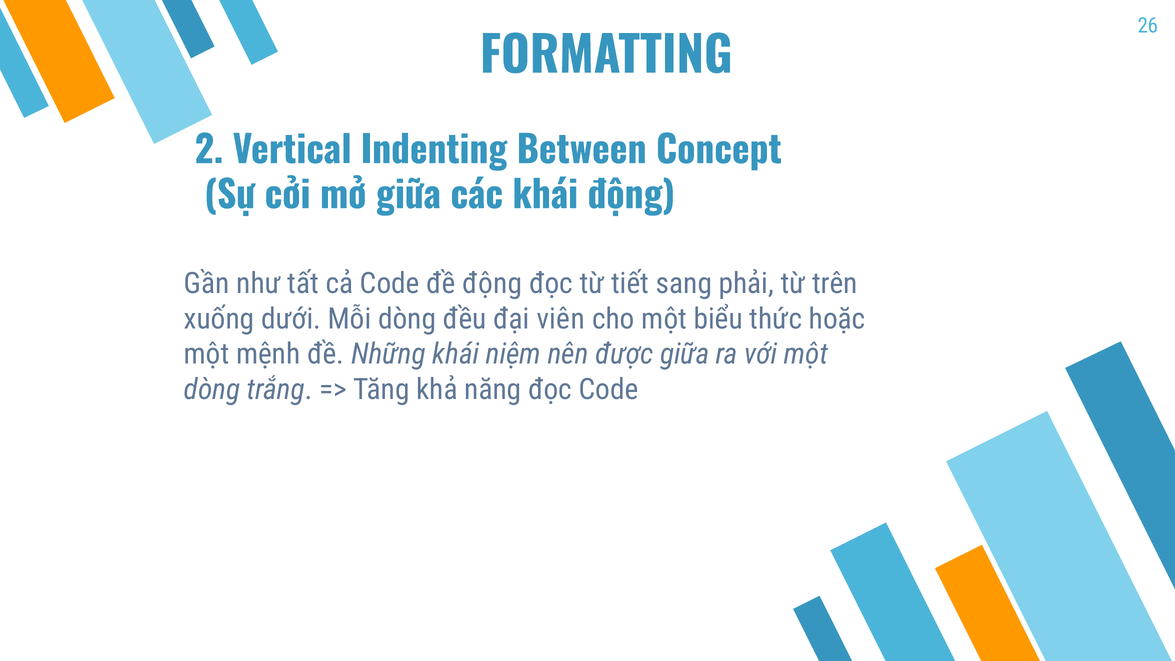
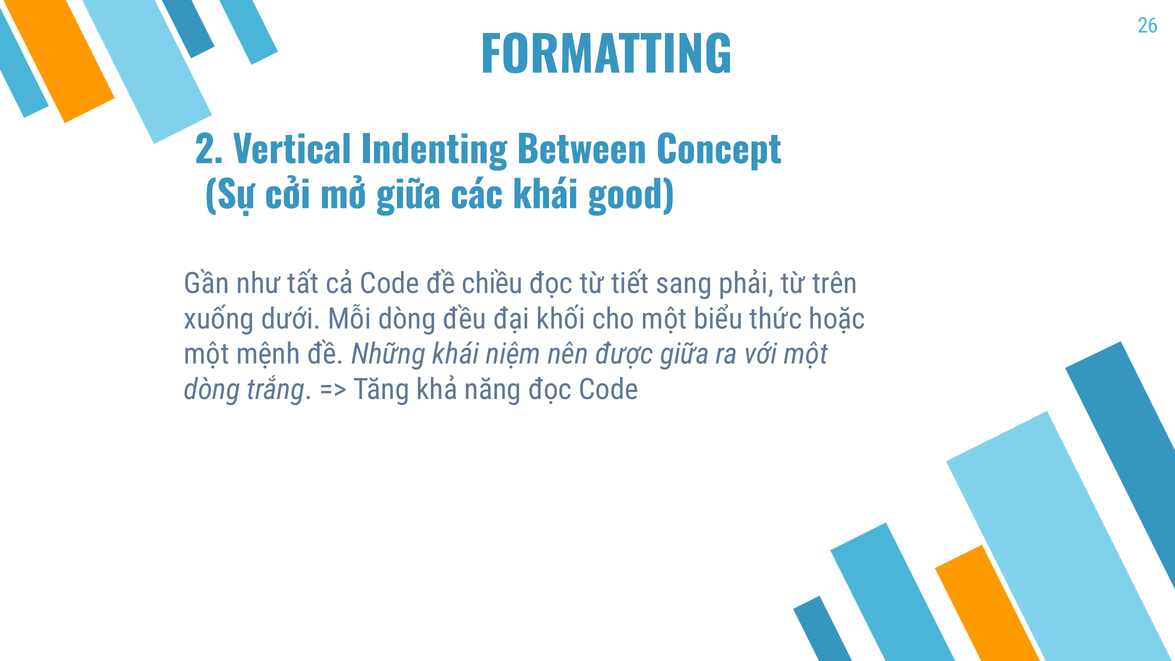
khái động: động -> good
đề động: động -> chiều
viên: viên -> khối
